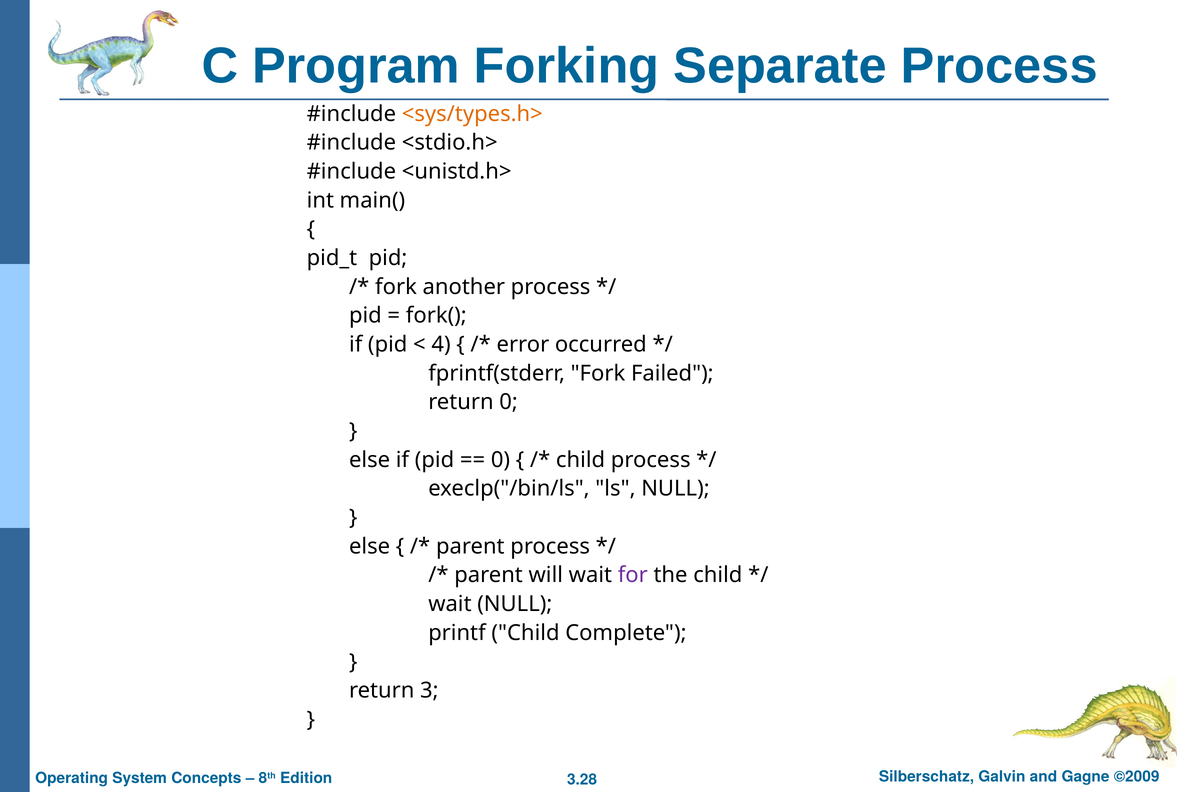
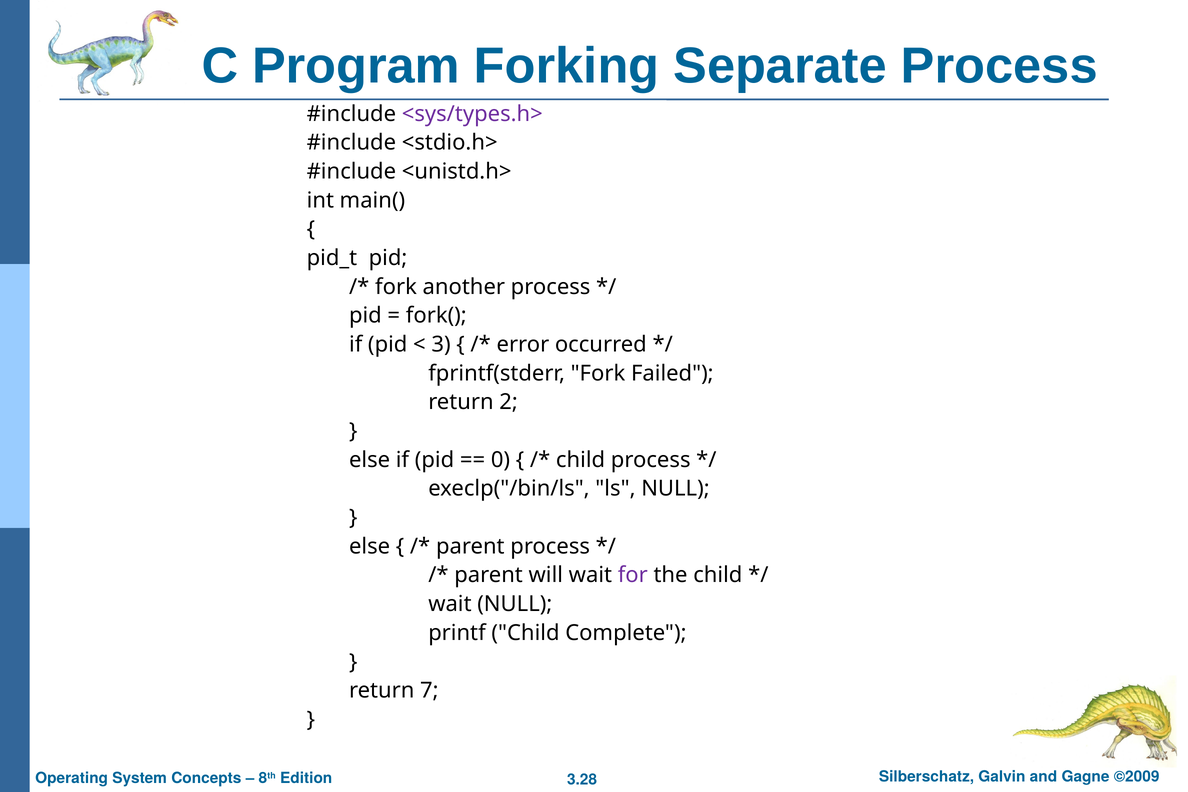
<sys/types.h> colour: orange -> purple
4: 4 -> 3
return 0: 0 -> 2
3: 3 -> 7
